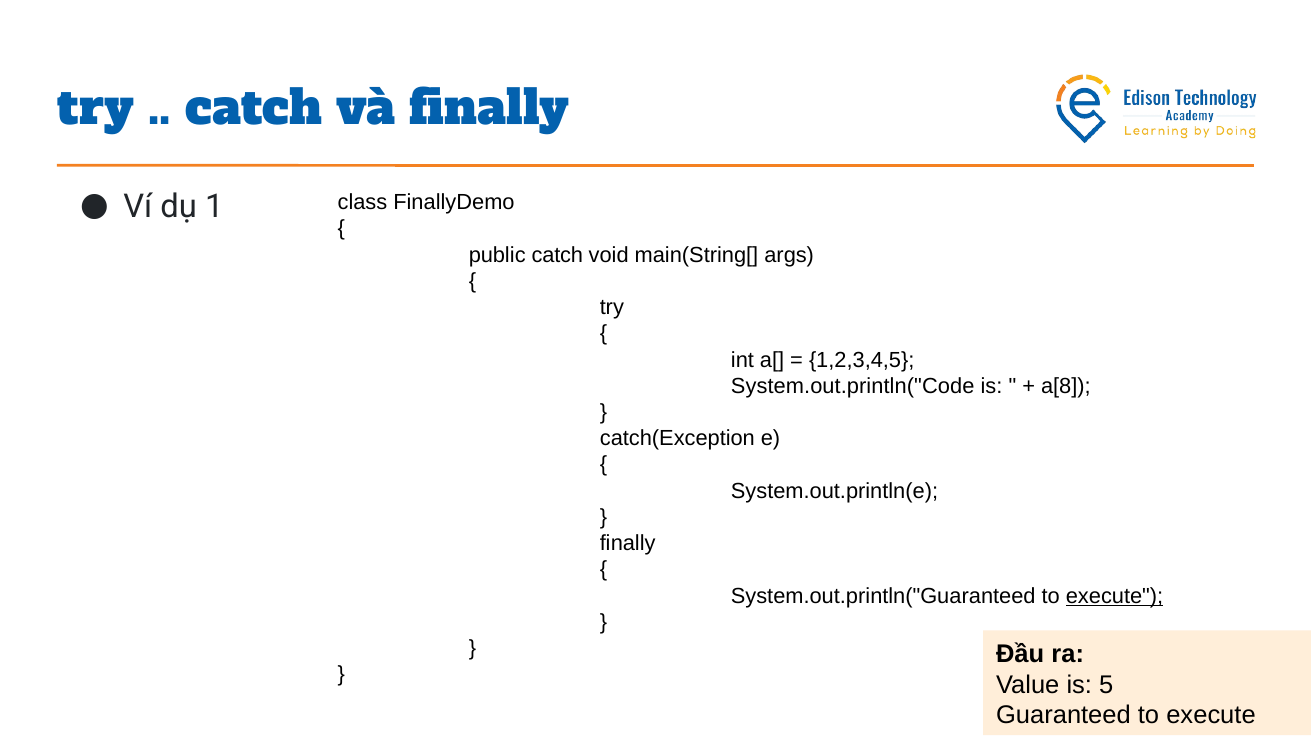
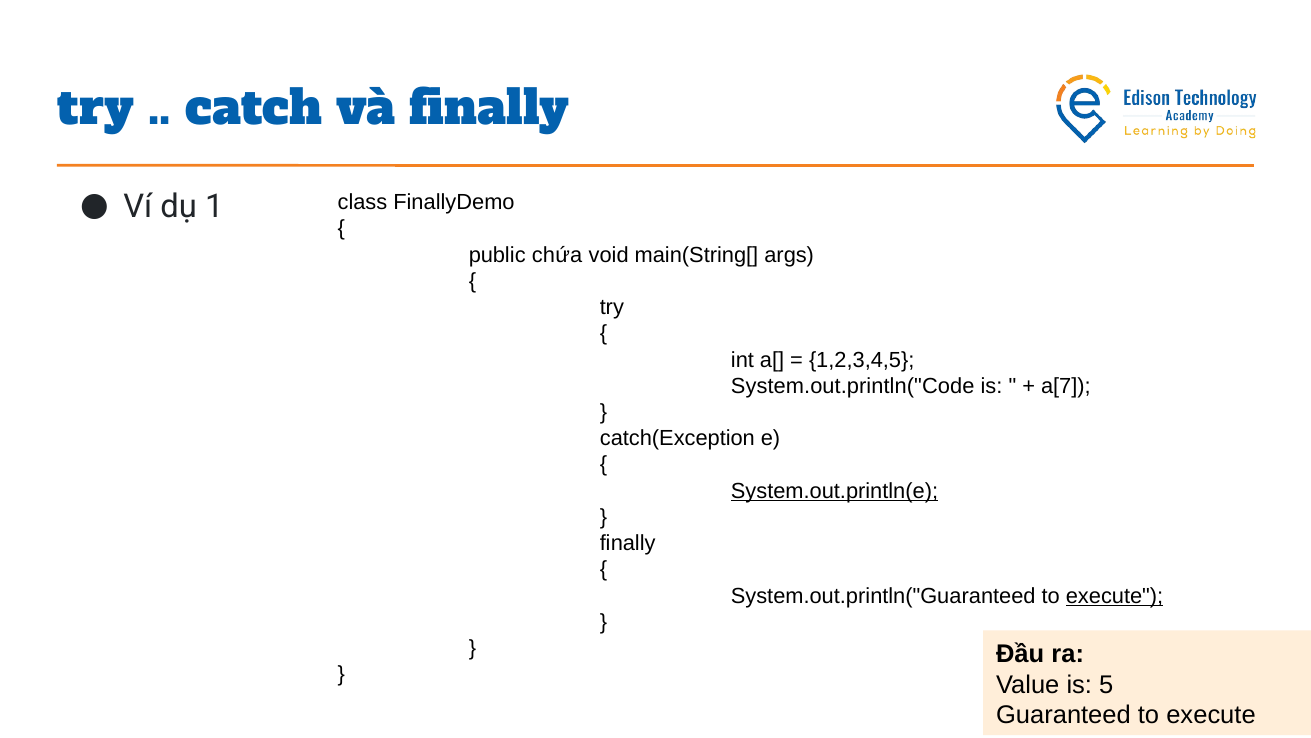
public catch: catch -> chứa
a[8: a[8 -> a[7
System.out.println(e underline: none -> present
